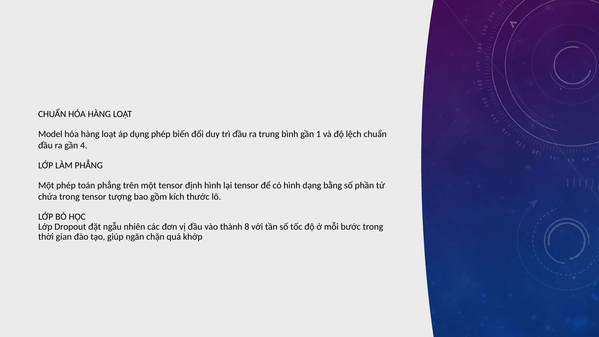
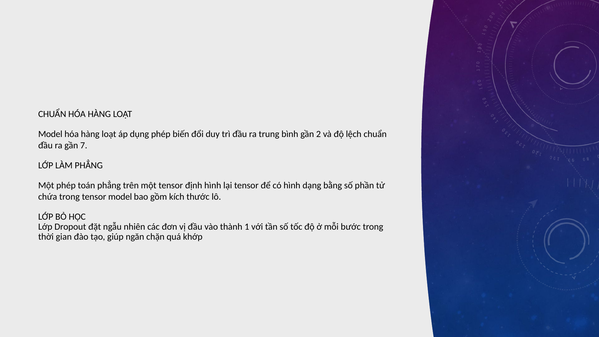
1: 1 -> 2
4: 4 -> 7
tensor tượng: tượng -> model
8: 8 -> 1
